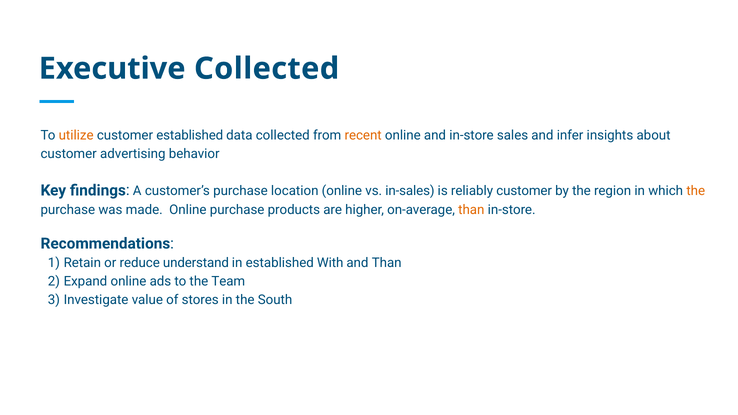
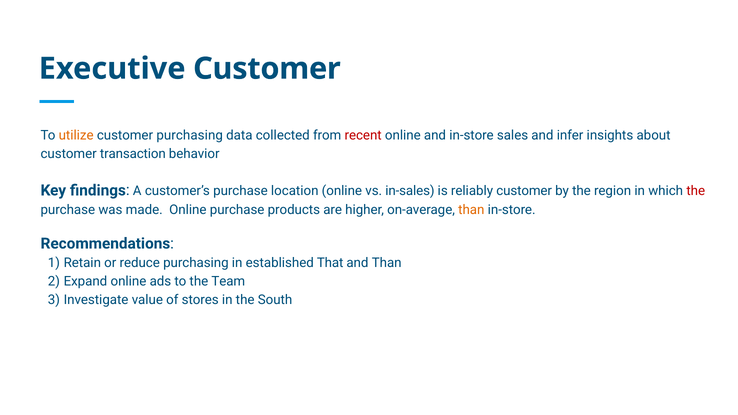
Executive Collected: Collected -> Customer
customer established: established -> purchasing
recent colour: orange -> red
advertising: advertising -> transaction
the at (696, 191) colour: orange -> red
reduce understand: understand -> purchasing
With: With -> That
